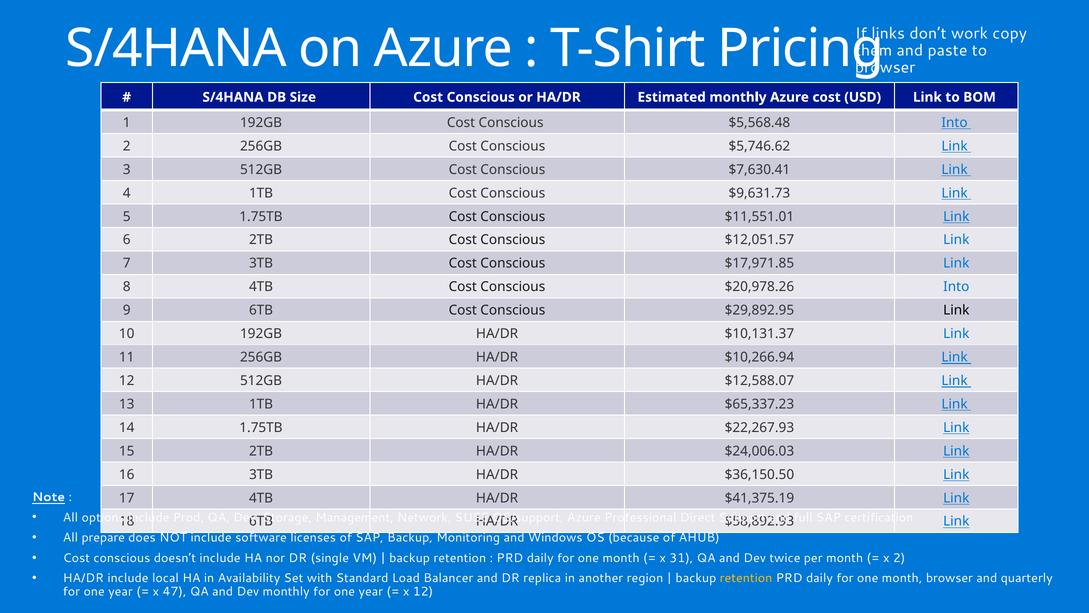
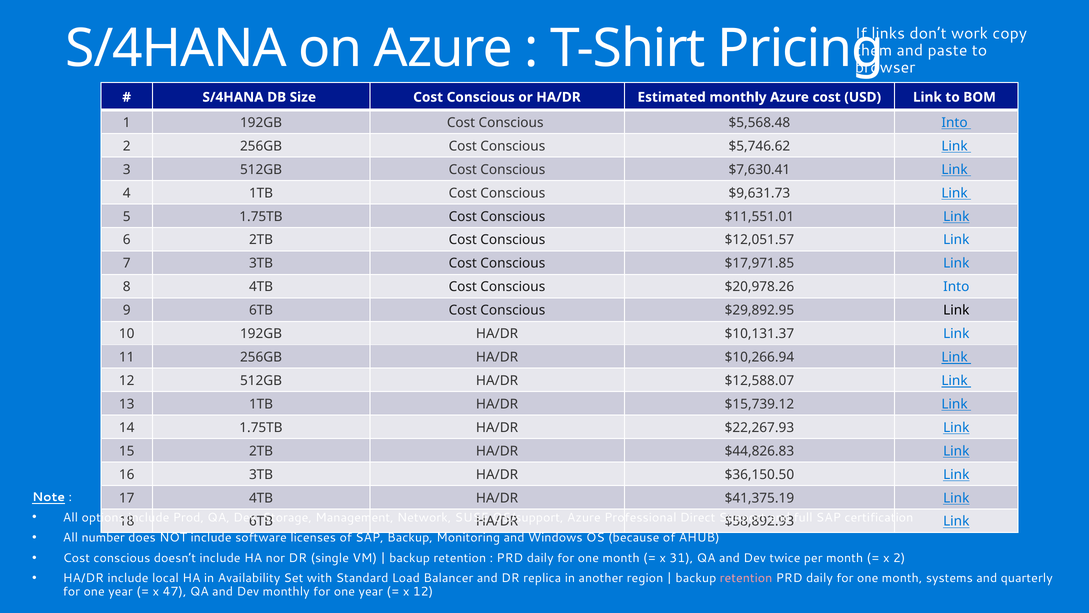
$65,337.23: $65,337.23 -> $15,739.12
$24,006.03: $24,006.03 -> $44,826.83
prepare: prepare -> number
retention at (746, 578) colour: yellow -> pink
month browser: browser -> systems
